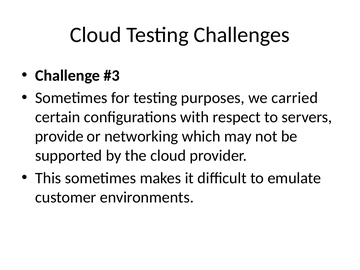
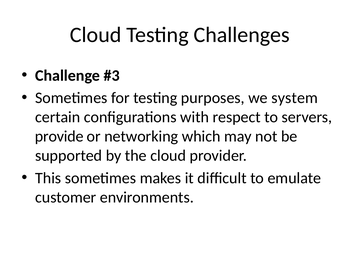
carried: carried -> system
